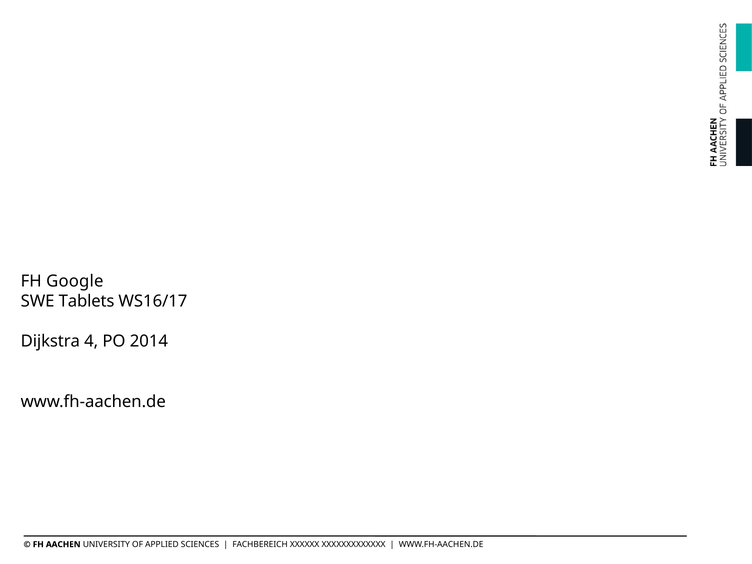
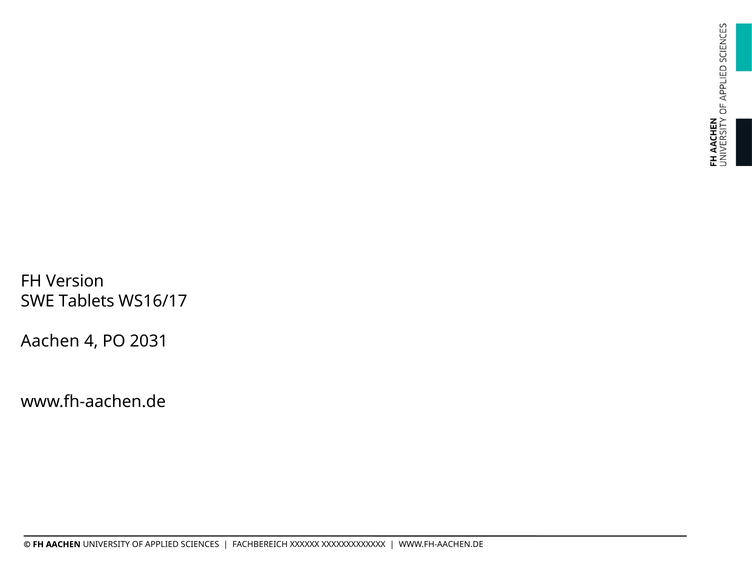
Google: Google -> Version
Dijkstra at (50, 341): Dijkstra -> Aachen
2014: 2014 -> 2031
